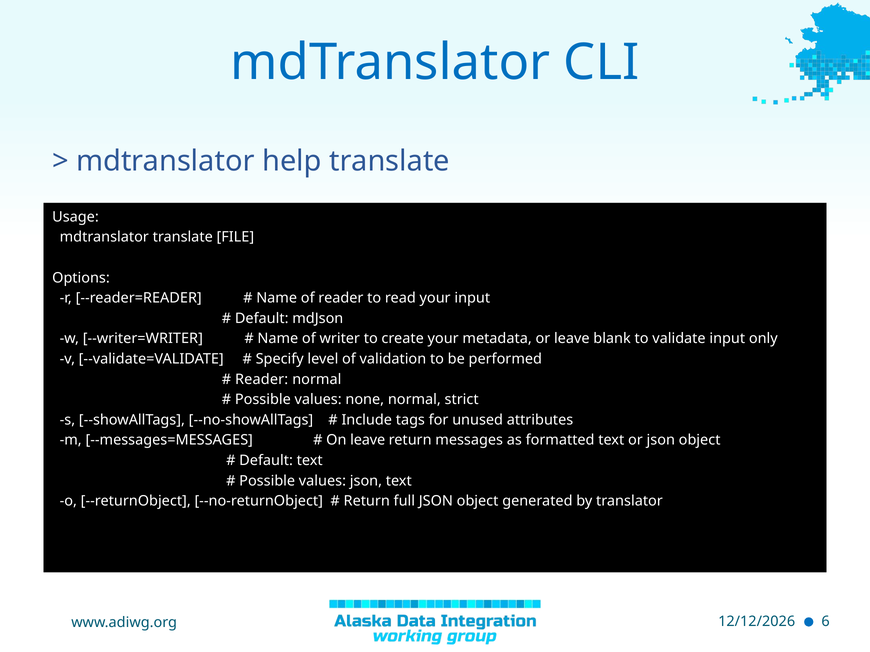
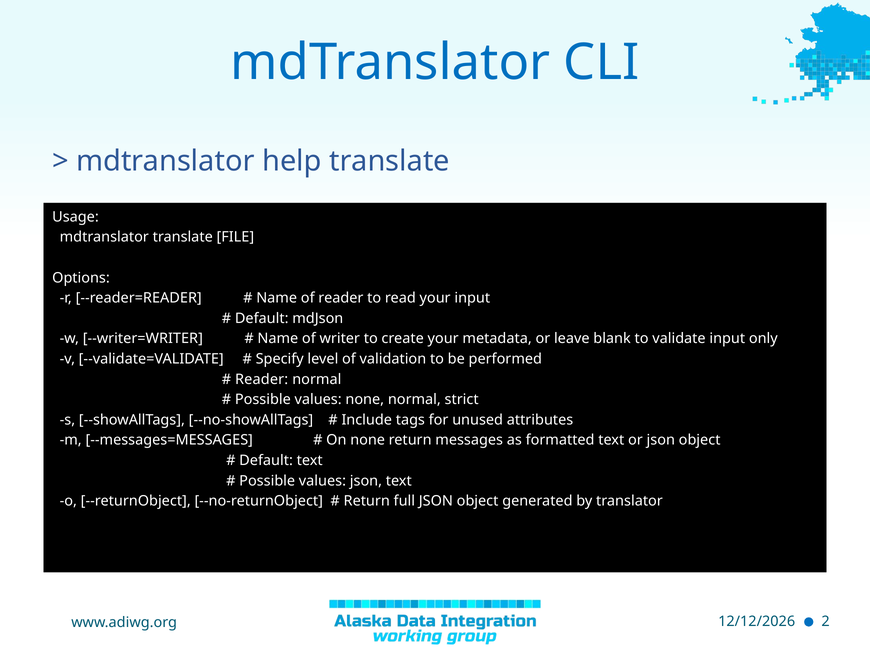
On leave: leave -> none
6: 6 -> 2
